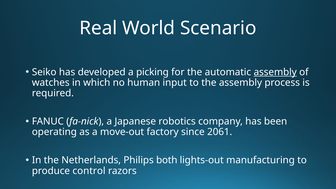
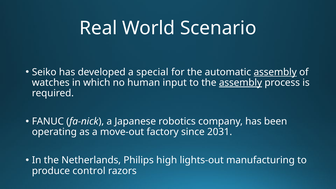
picking: picking -> special
assembly at (240, 83) underline: none -> present
2061: 2061 -> 2031
both: both -> high
